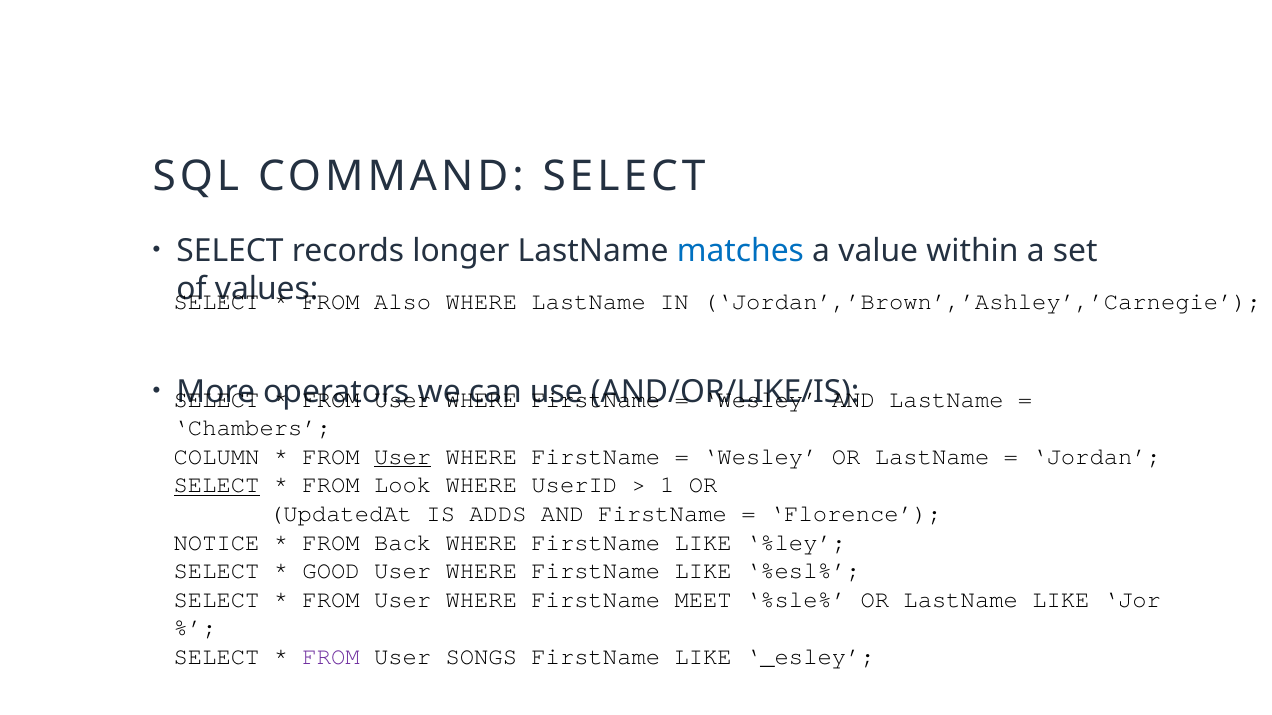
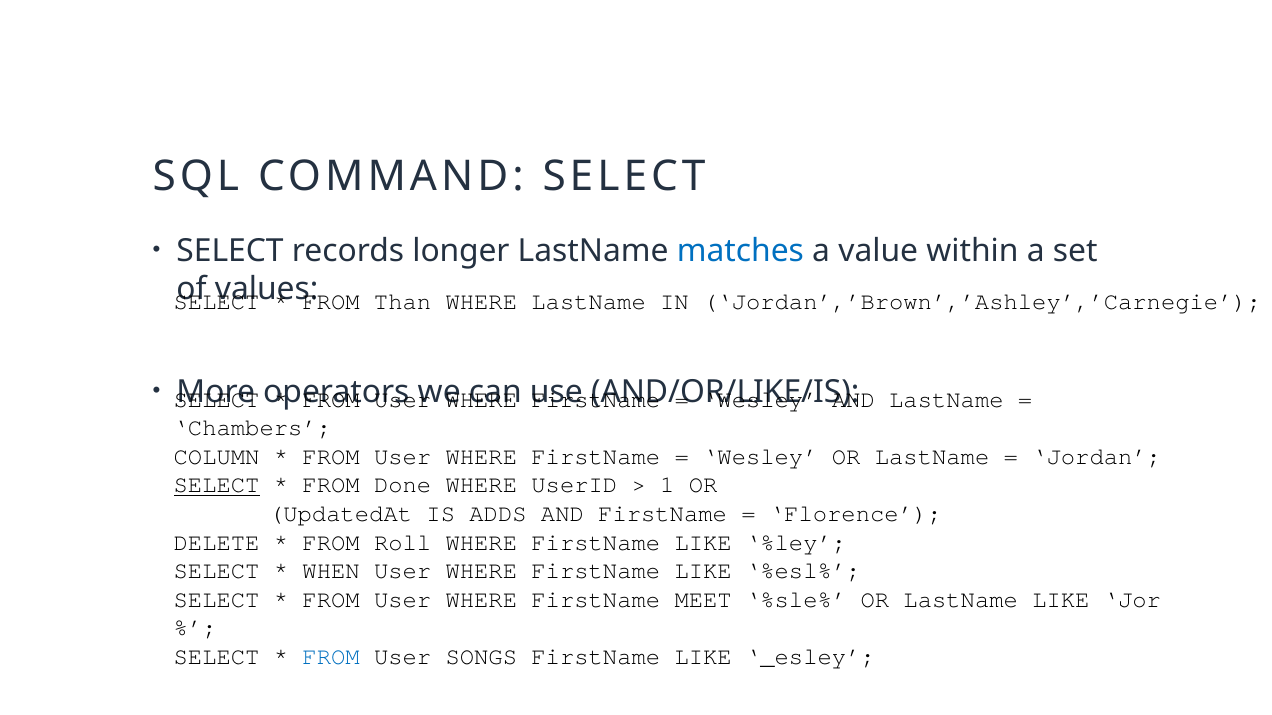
Also: Also -> Than
User at (403, 457) underline: present -> none
Look: Look -> Done
NOTICE: NOTICE -> DELETE
Back: Back -> Roll
GOOD: GOOD -> WHEN
FROM at (331, 657) colour: purple -> blue
